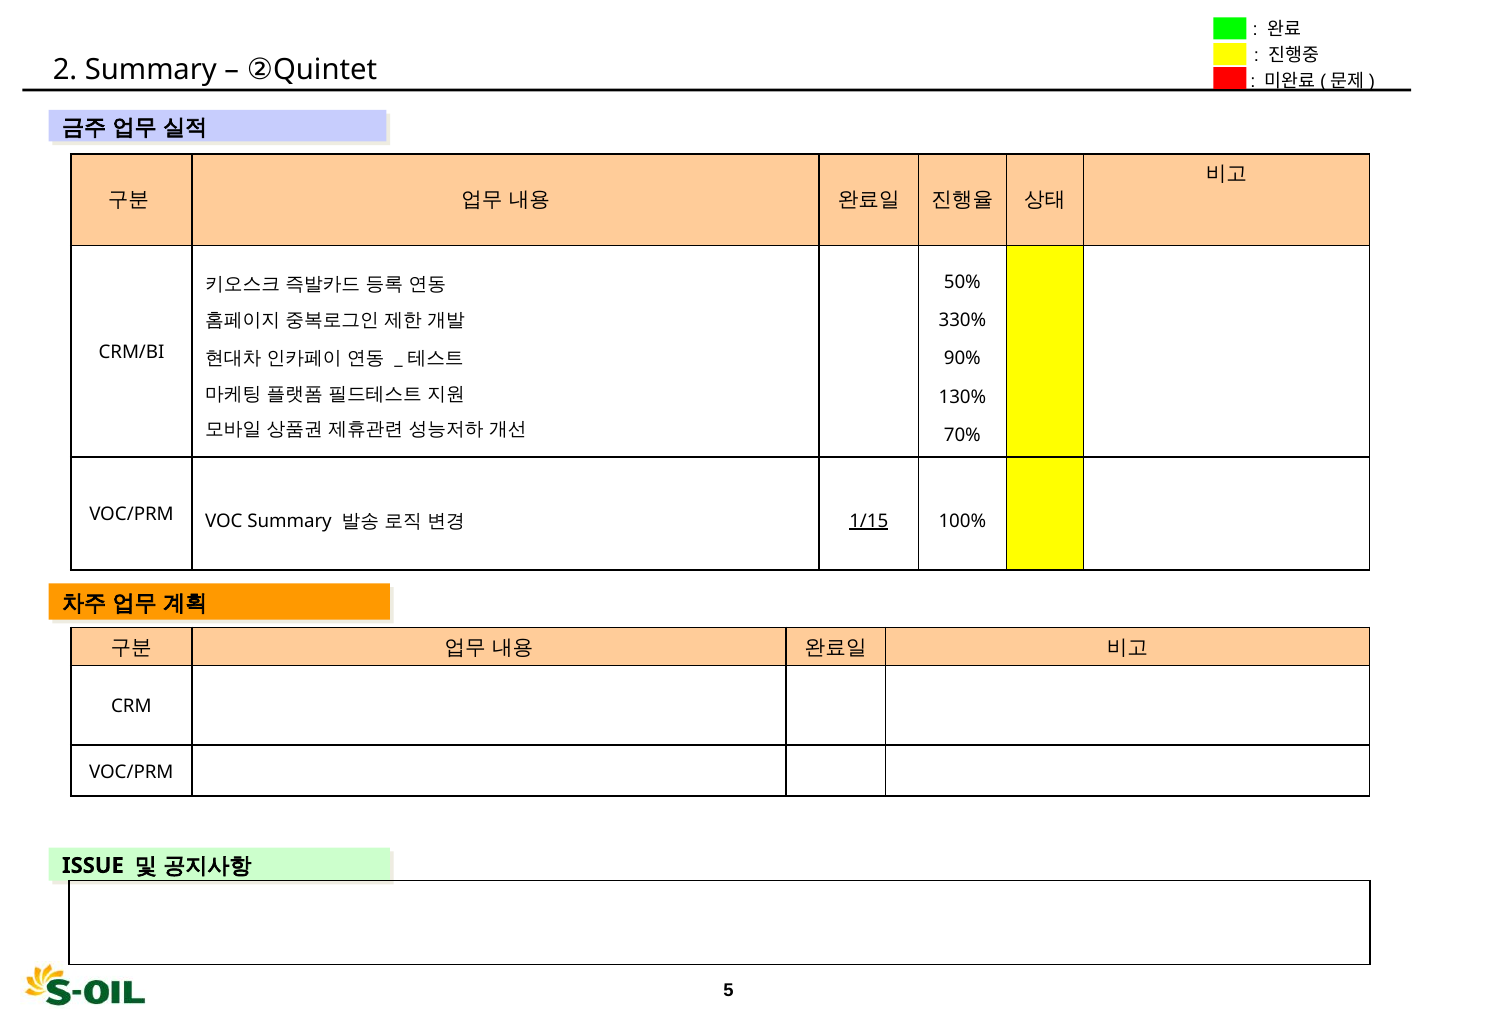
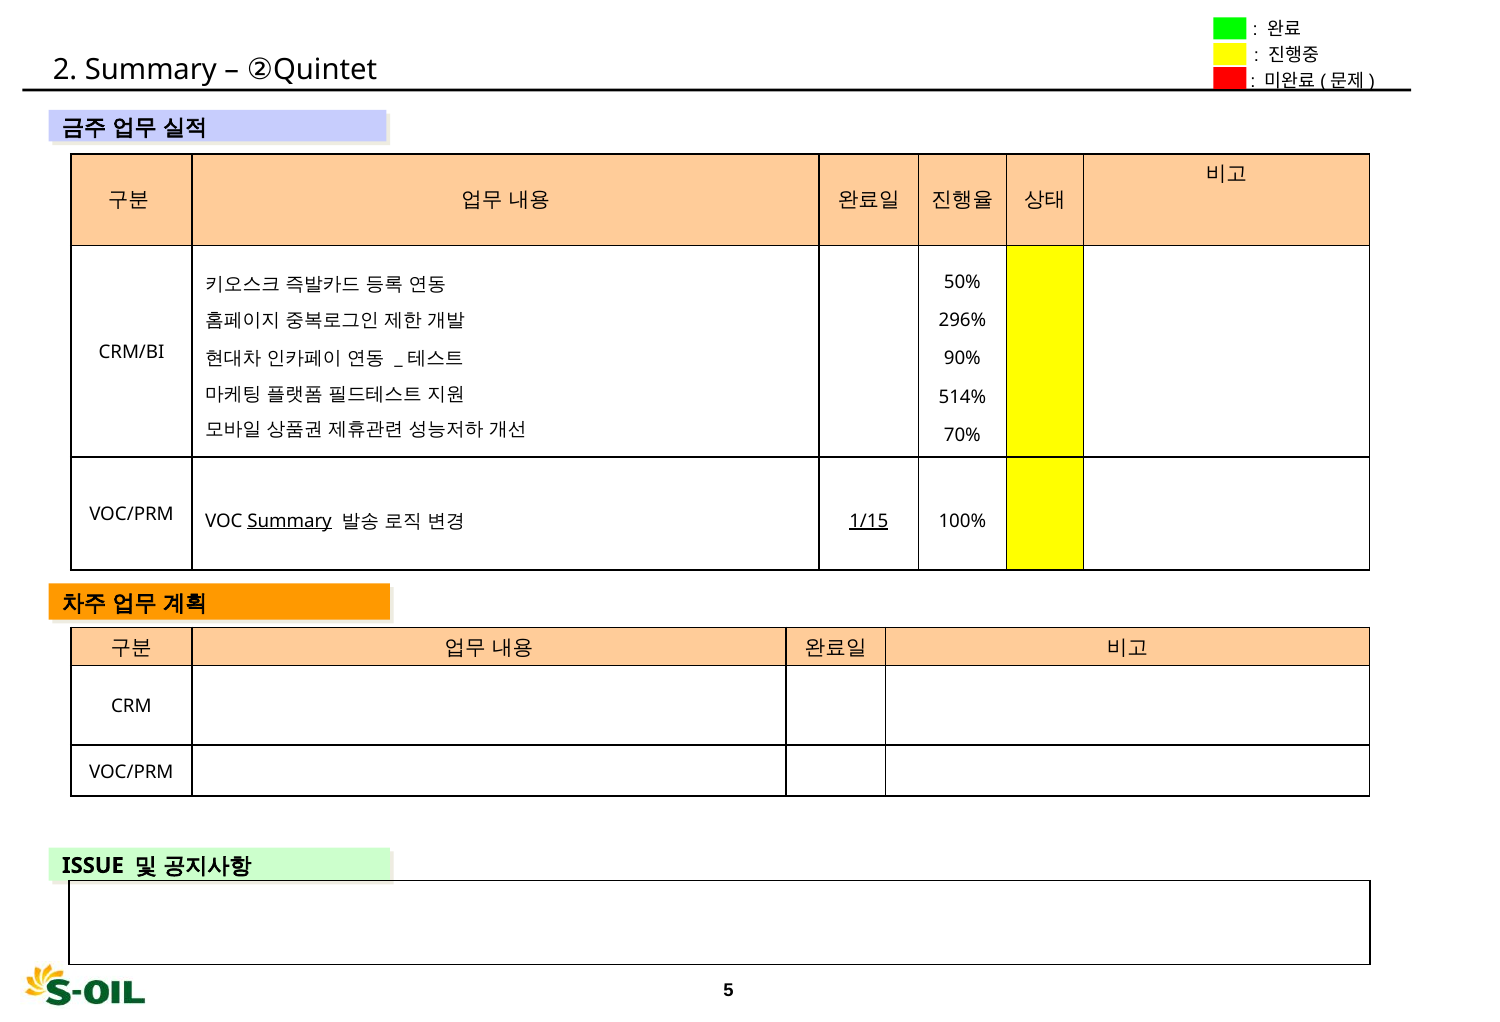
330%: 330% -> 296%
130%: 130% -> 514%
Summary at (290, 521) underline: none -> present
